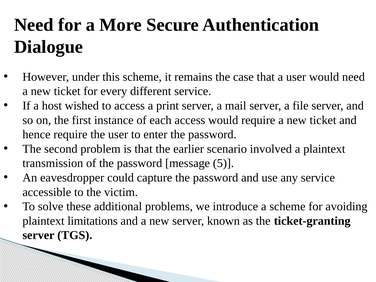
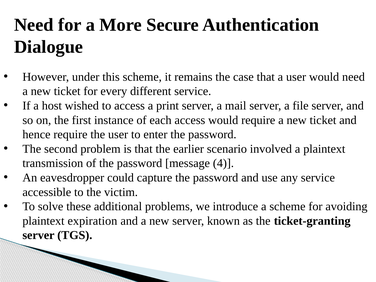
5: 5 -> 4
limitations: limitations -> expiration
